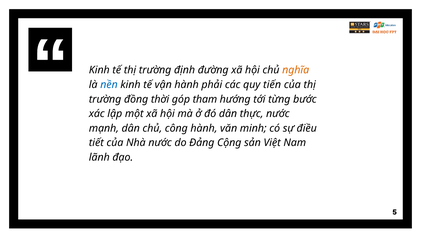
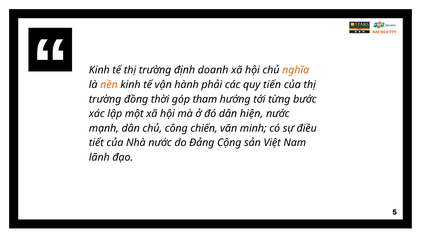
đường: đường -> doanh
nền colour: blue -> orange
thực: thực -> hiện
công hành: hành -> chiến
